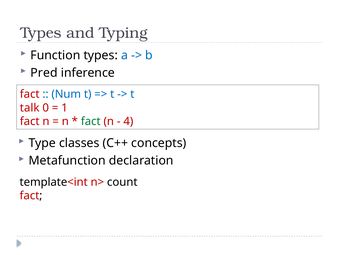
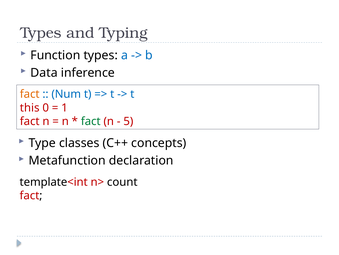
Pred: Pred -> Data
fact at (30, 94) colour: red -> orange
talk: talk -> this
4: 4 -> 5
